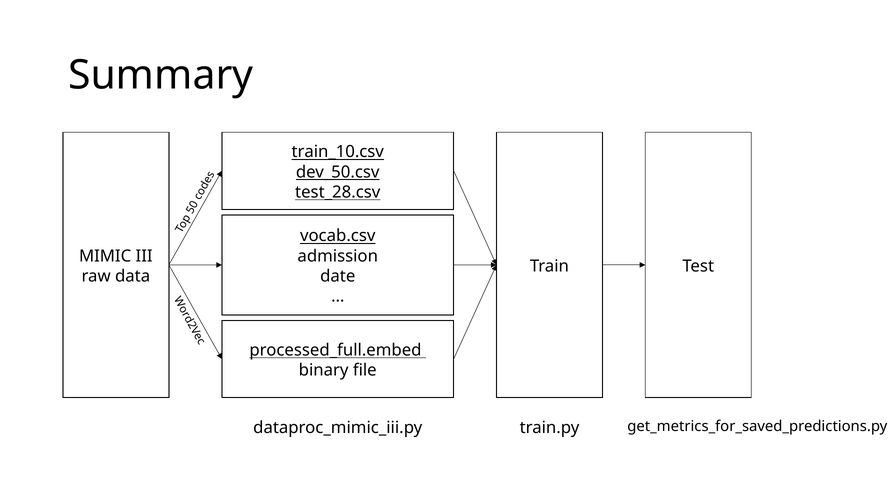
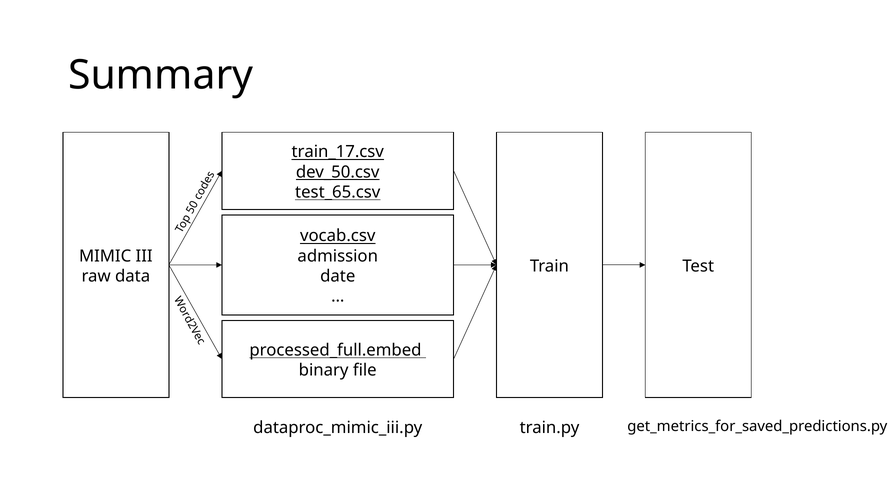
train_10.csv: train_10.csv -> train_17.csv
test_28.csv: test_28.csv -> test_65.csv
